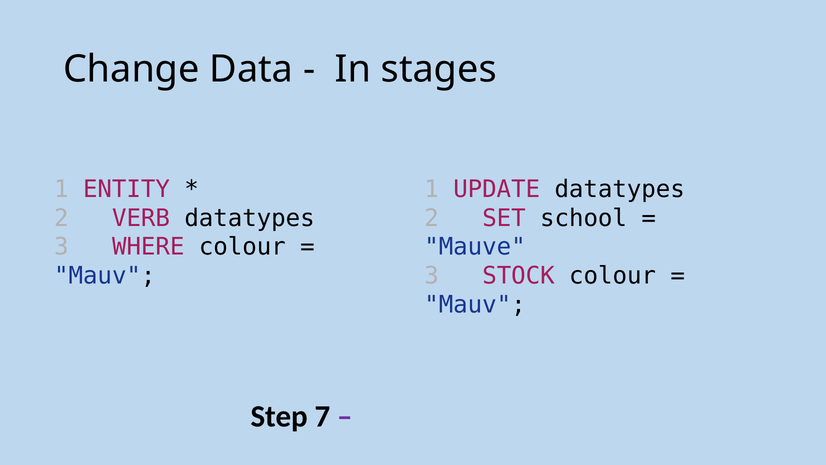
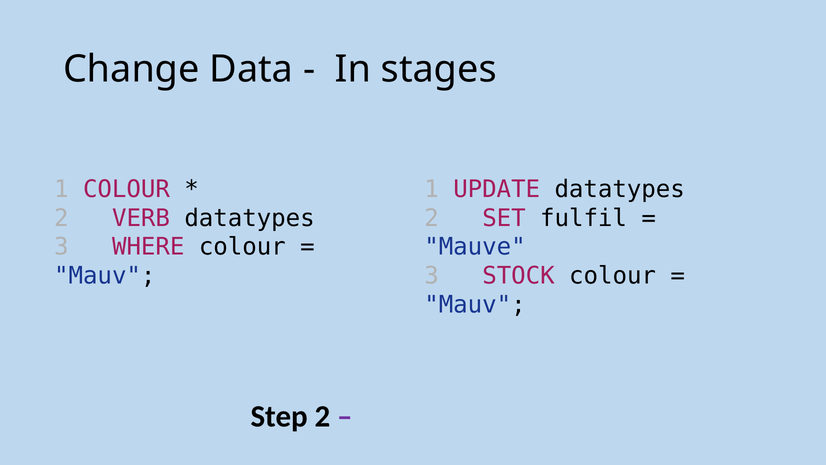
1 ENTITY: ENTITY -> COLOUR
school: school -> fulfil
Step 7: 7 -> 2
